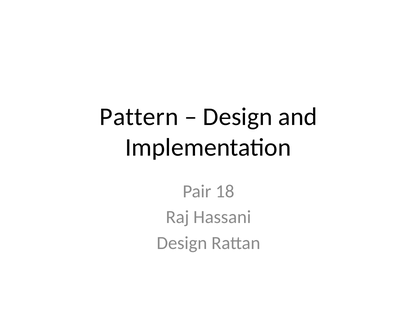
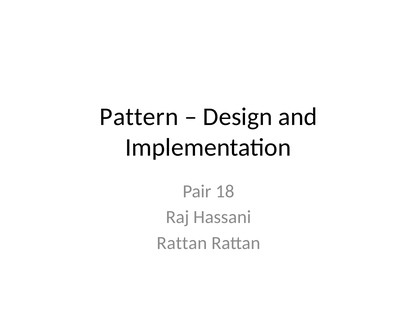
Design at (182, 244): Design -> Rattan
